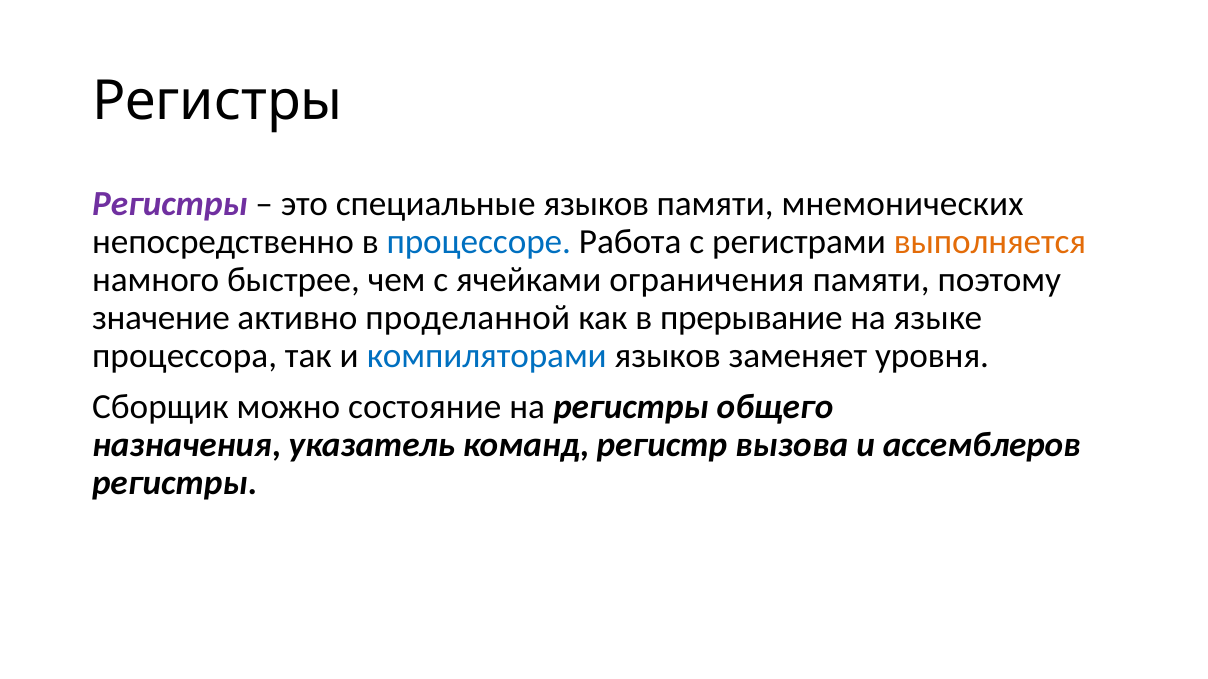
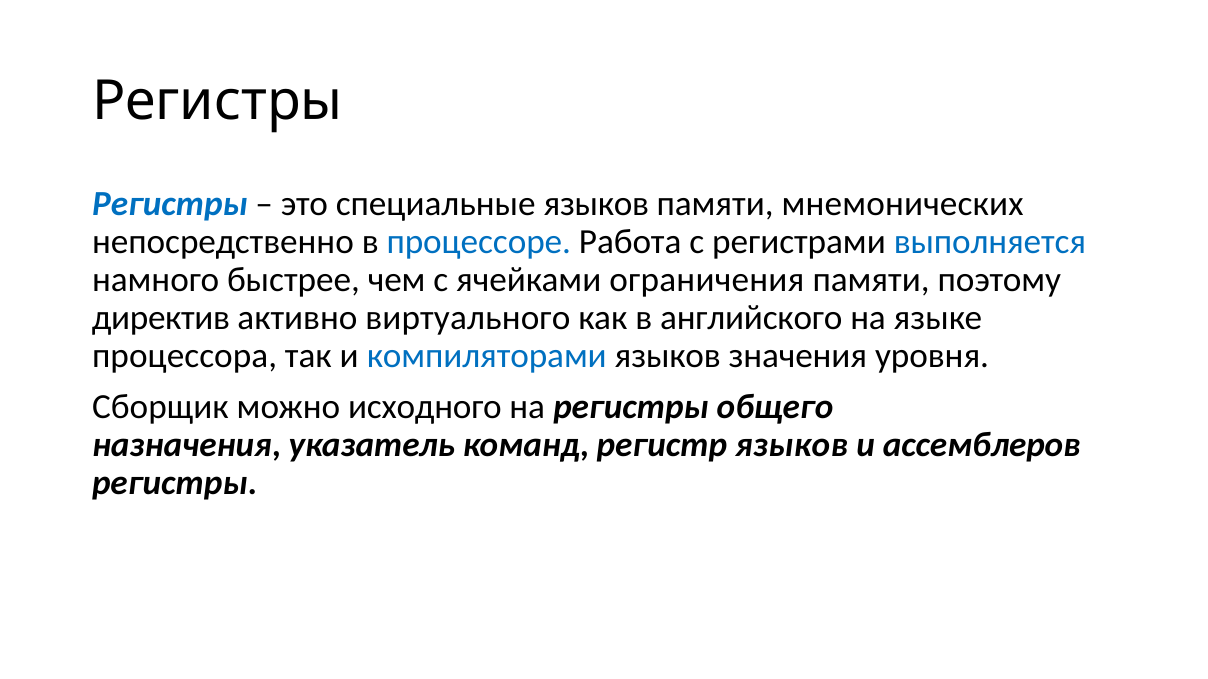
Регистры at (170, 204) colour: purple -> blue
выполняется colour: orange -> blue
значение: значение -> директив
проделанной: проделанной -> виртуального
прерывание: прерывание -> английского
заменяет: заменяет -> значения
состояние: состояние -> исходного
регистр вызова: вызова -> языков
